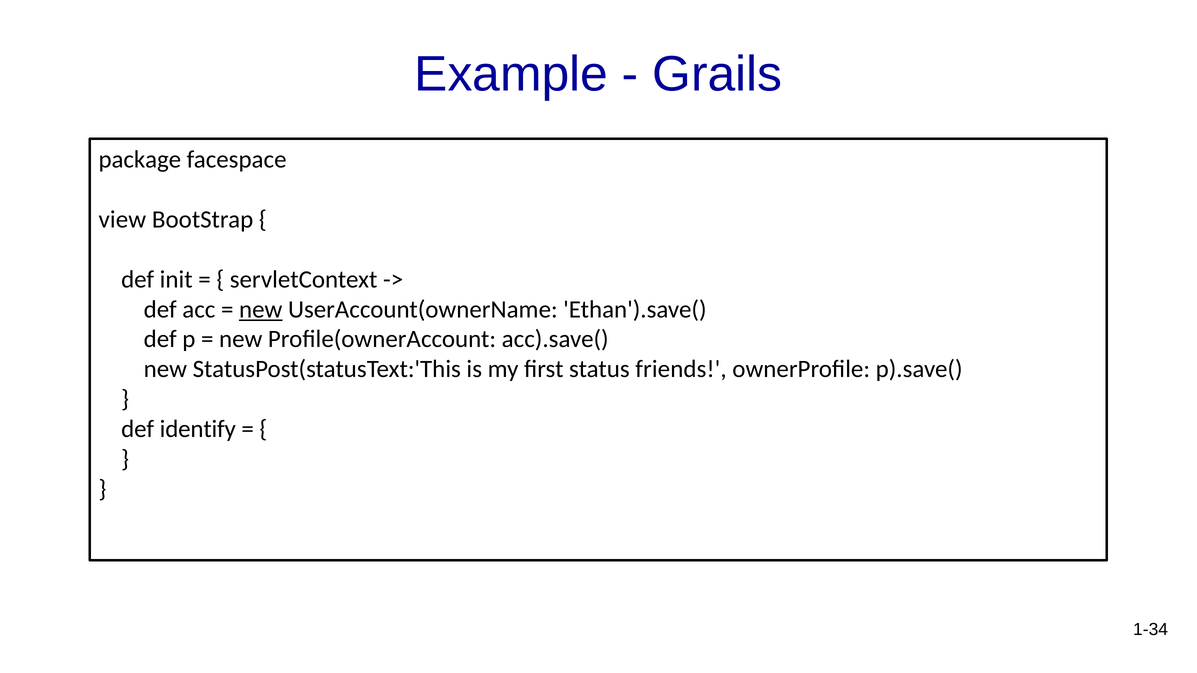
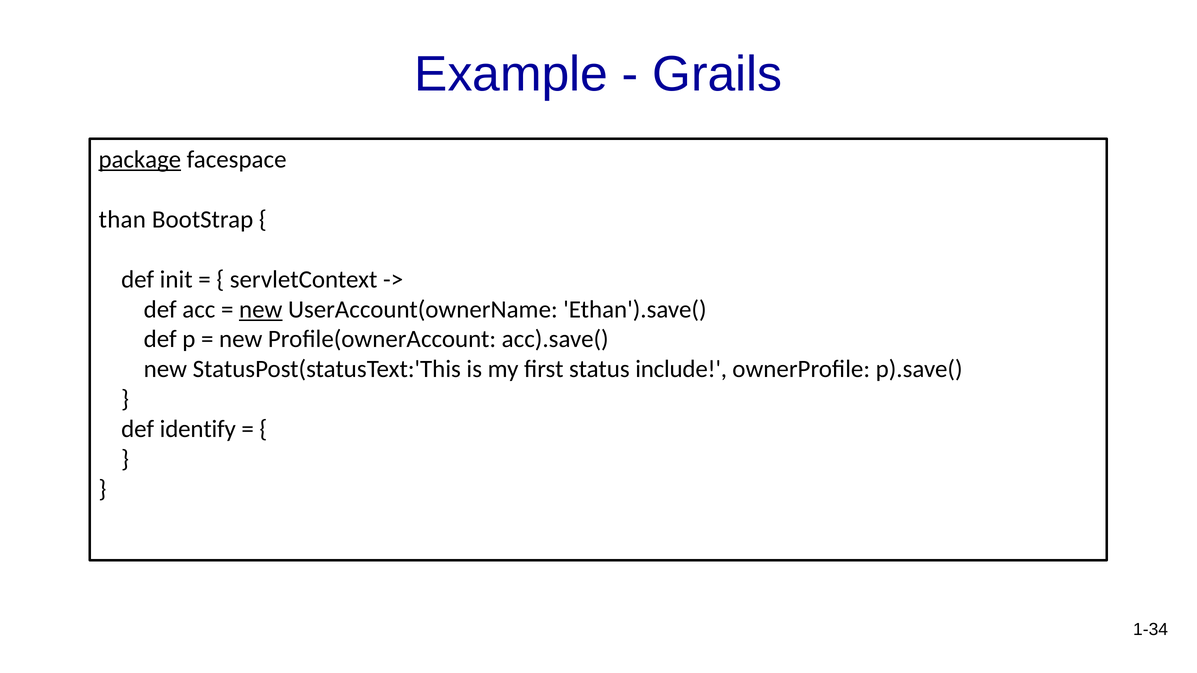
package underline: none -> present
view: view -> than
friends: friends -> include
